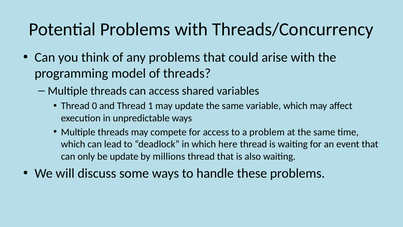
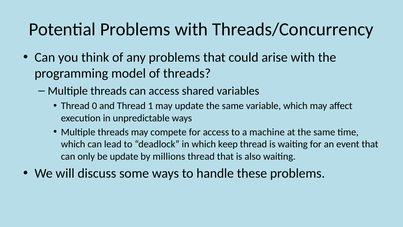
problem: problem -> machine
here: here -> keep
